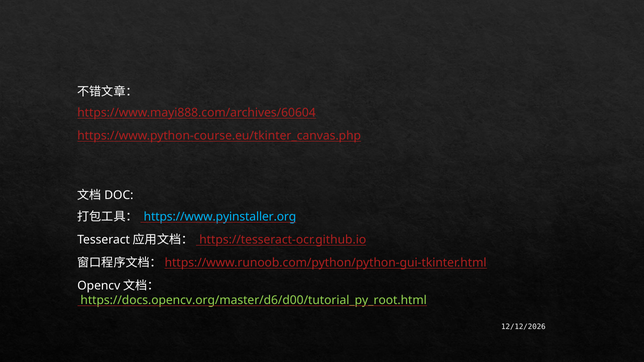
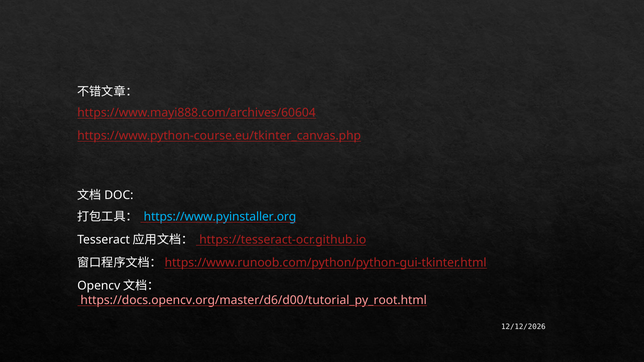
https://docs.opencv.org/master/d6/d00/tutorial_py_root.html colour: light green -> pink
